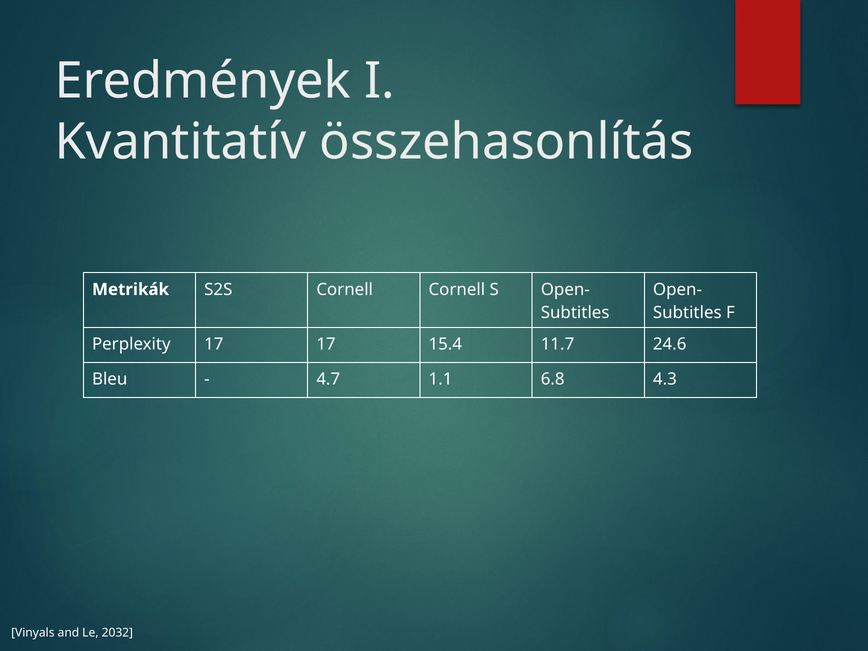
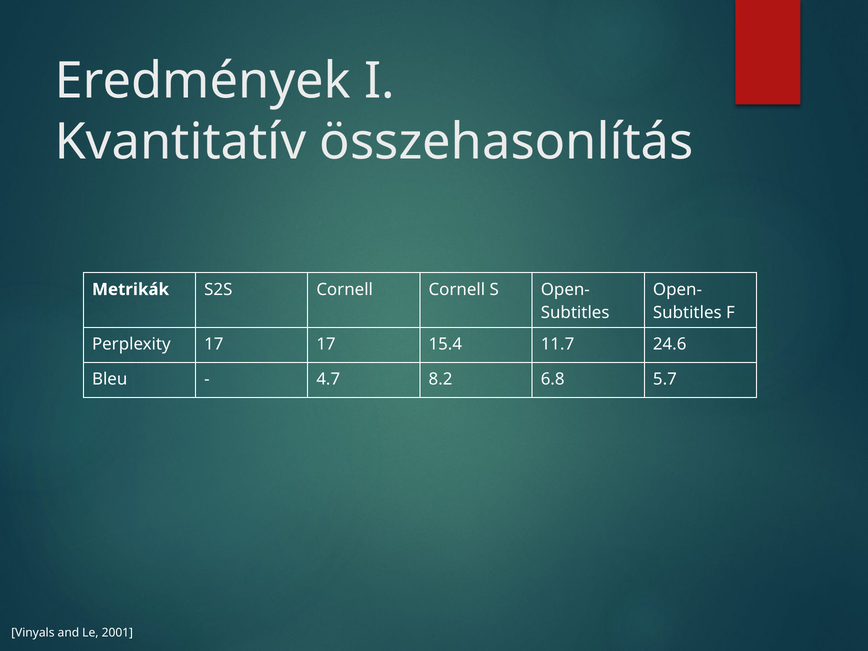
1.1: 1.1 -> 8.2
4.3: 4.3 -> 5.7
2032: 2032 -> 2001
